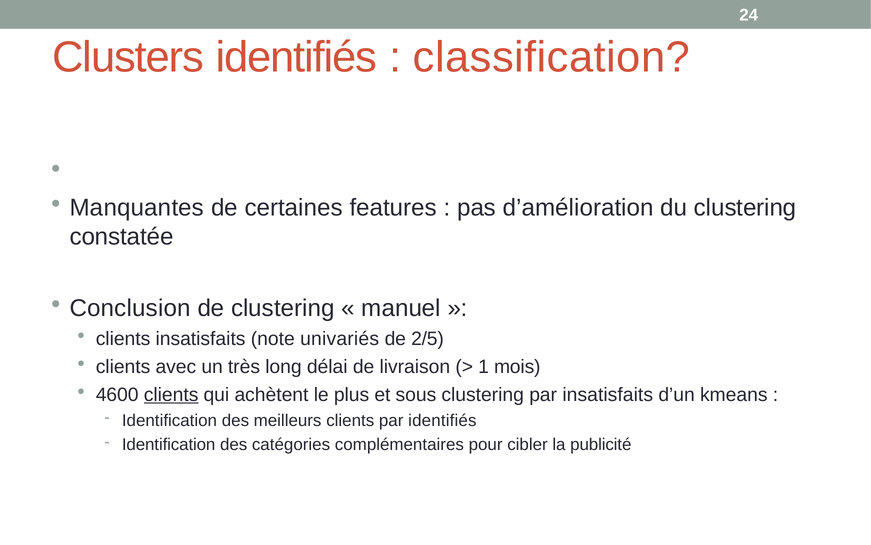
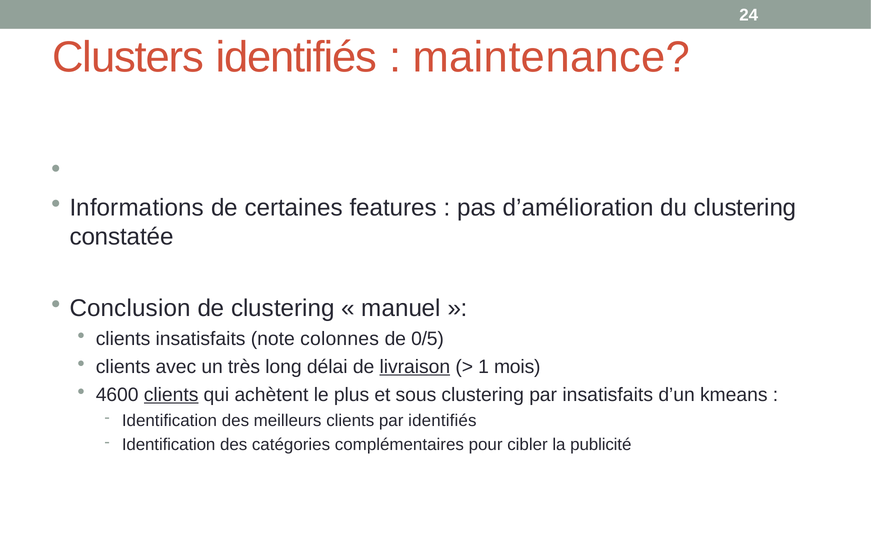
classification: classification -> maintenance
Manquantes: Manquantes -> Informations
univariés: univariés -> colonnes
2/5: 2/5 -> 0/5
livraison underline: none -> present
